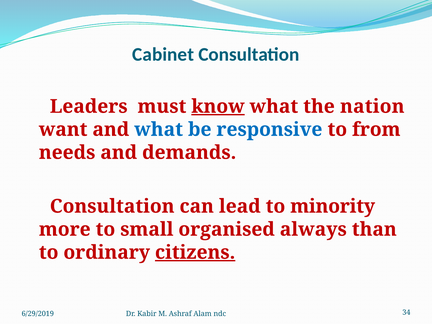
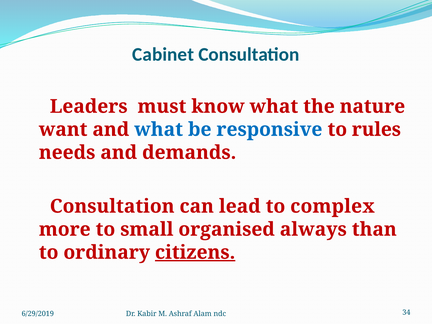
know underline: present -> none
nation: nation -> nature
from: from -> rules
minority: minority -> complex
